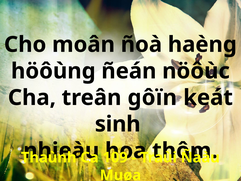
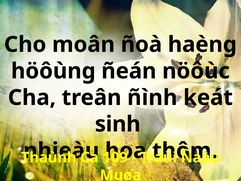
gôïn: gôïn -> ñình
